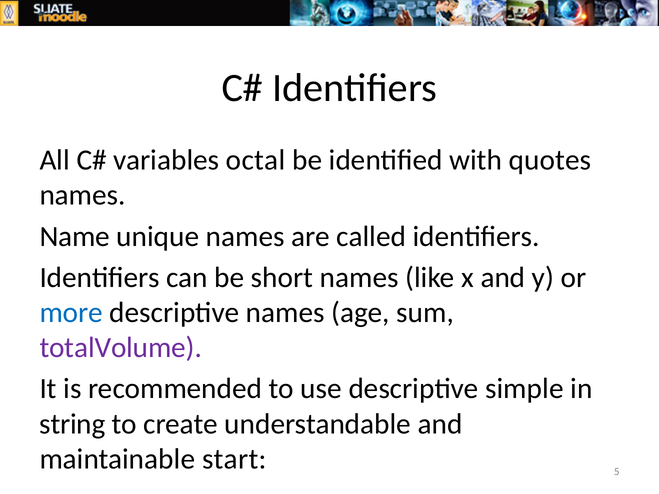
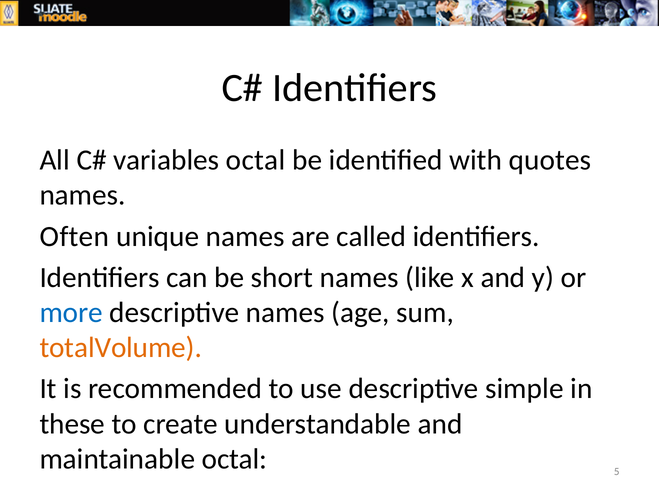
Name: Name -> Often
totalVolume colour: purple -> orange
string: string -> these
maintainable start: start -> octal
